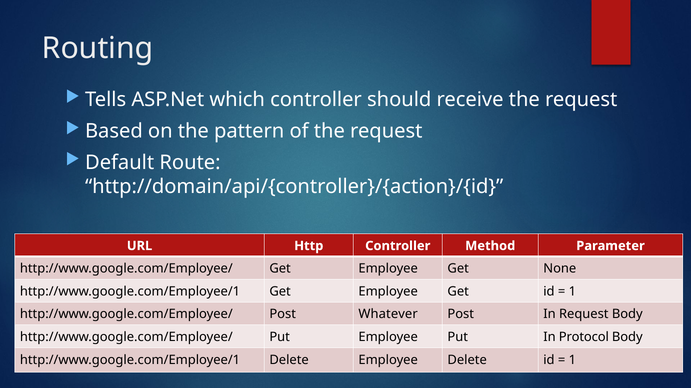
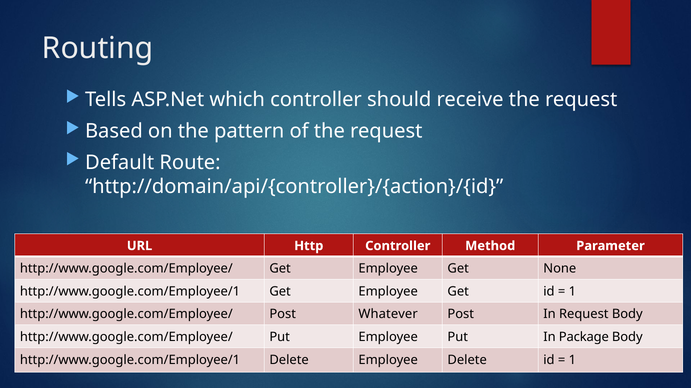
Protocol: Protocol -> Package
